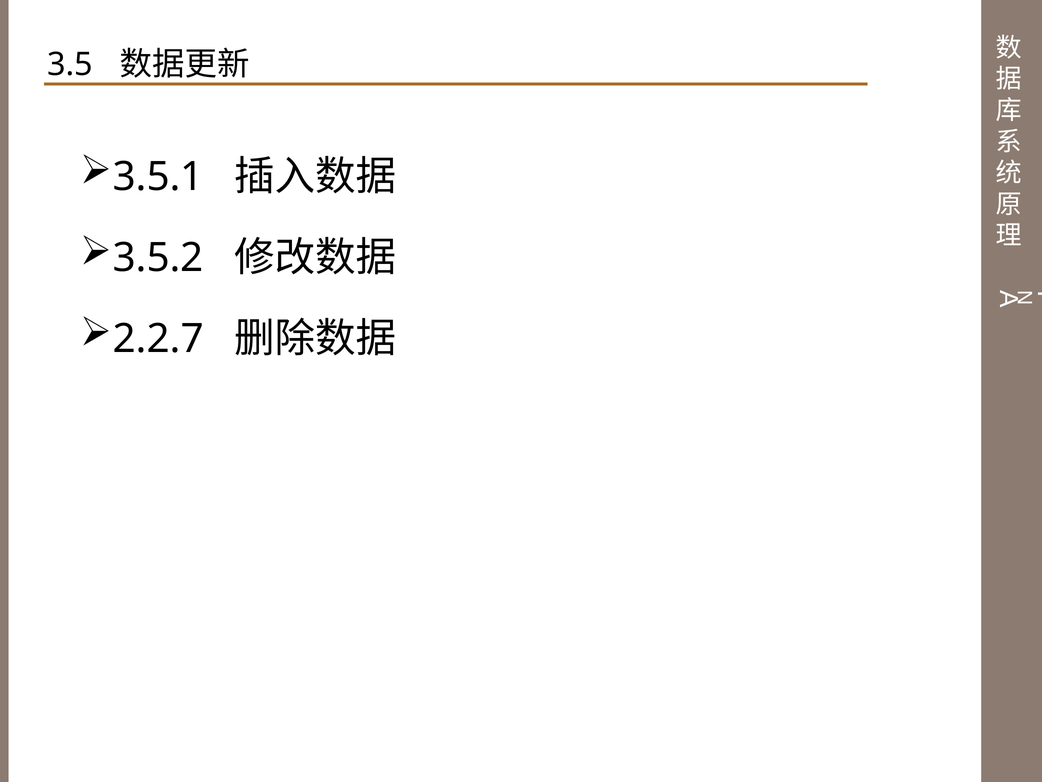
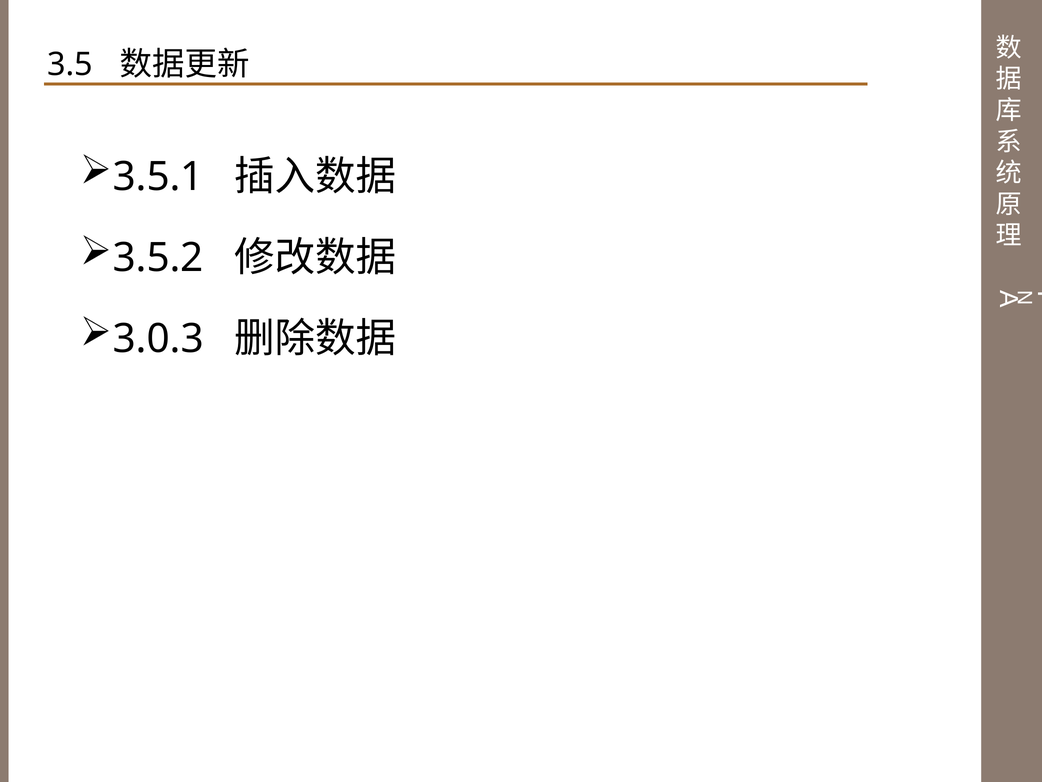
2.2.7: 2.2.7 -> 3.0.3
